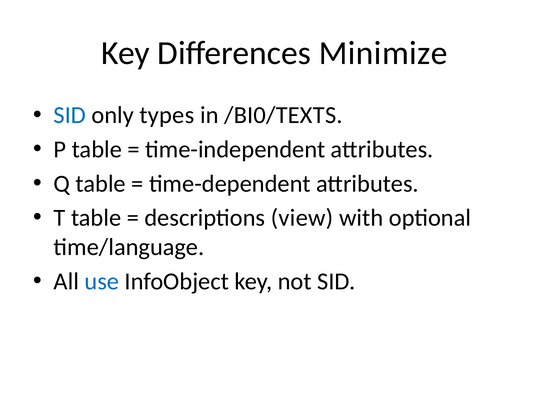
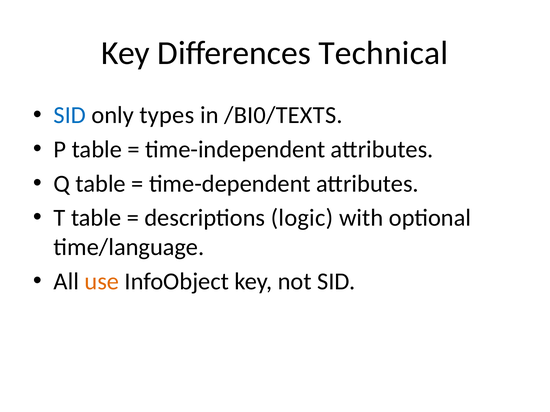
Minimize: Minimize -> Technical
view: view -> logic
use colour: blue -> orange
